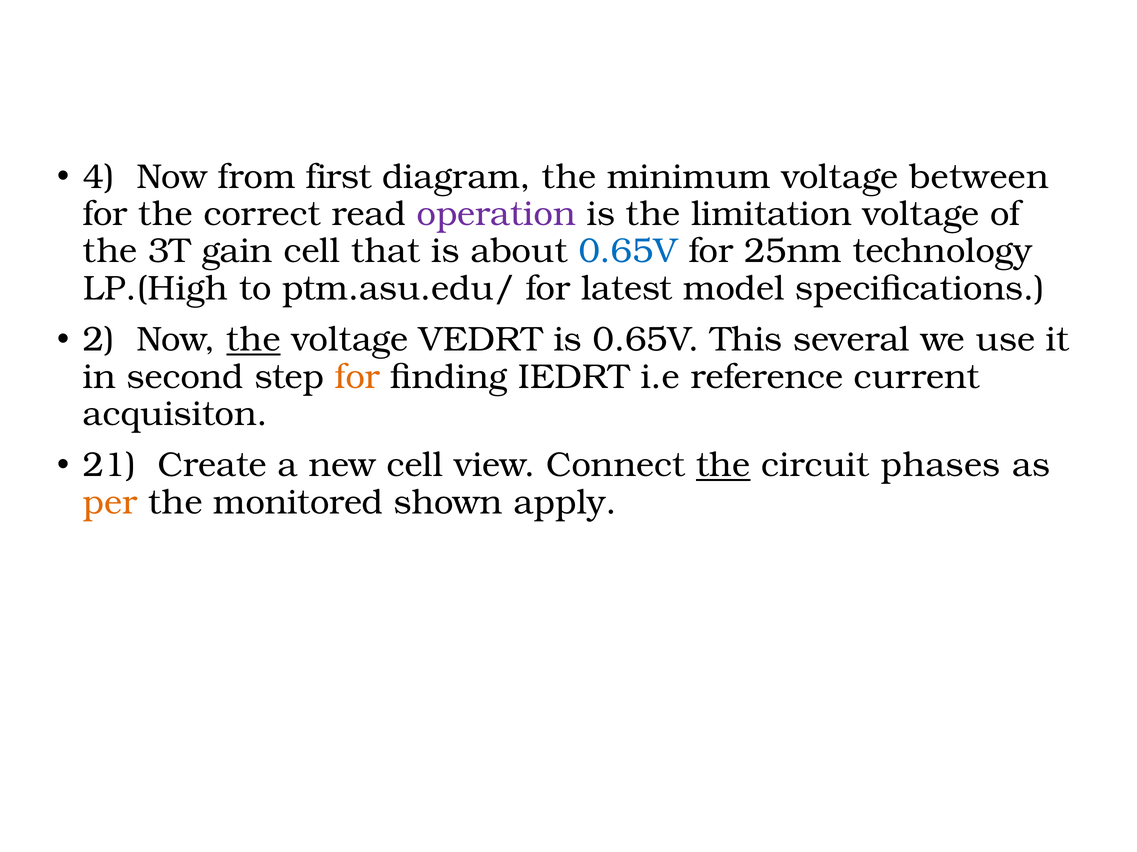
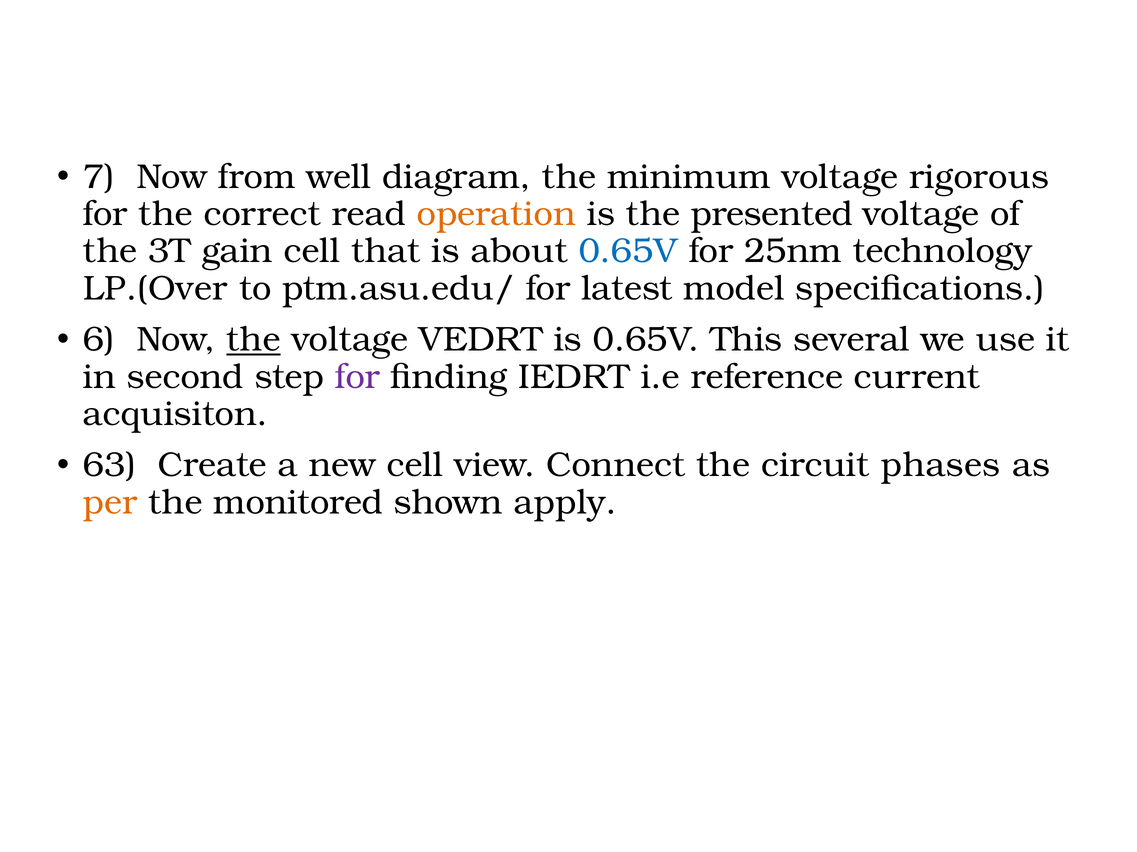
4: 4 -> 7
first: first -> well
between: between -> rigorous
operation colour: purple -> orange
limitation: limitation -> presented
LP.(High: LP.(High -> LP.(Over
2: 2 -> 6
for at (357, 377) colour: orange -> purple
21: 21 -> 63
the at (723, 466) underline: present -> none
